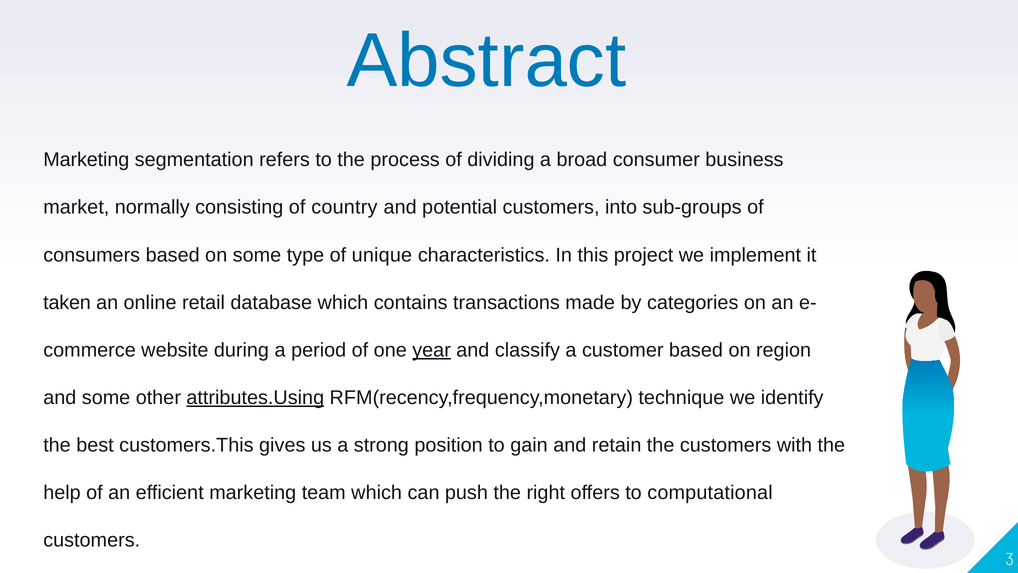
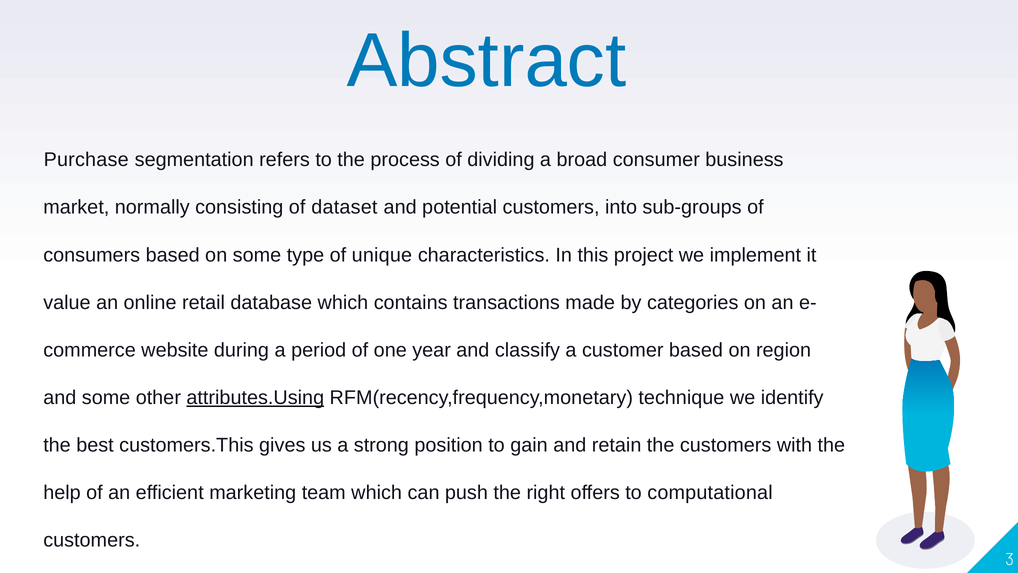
Marketing at (86, 160): Marketing -> Purchase
country: country -> dataset
taken: taken -> value
year underline: present -> none
